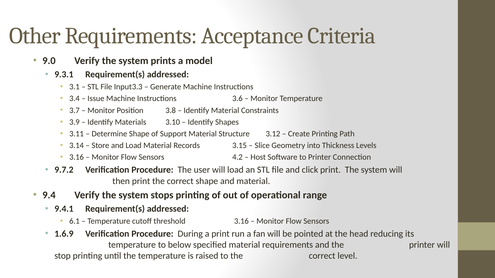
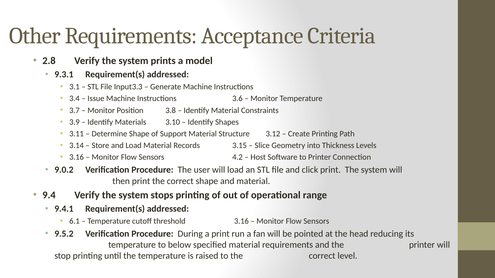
9.0: 9.0 -> 2.8
9.7.2: 9.7.2 -> 9.0.2
1.6.9: 1.6.9 -> 9.5.2
